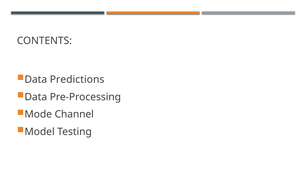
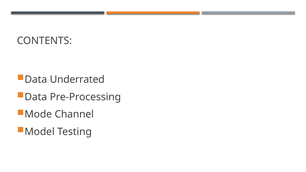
Predictions: Predictions -> Underrated
